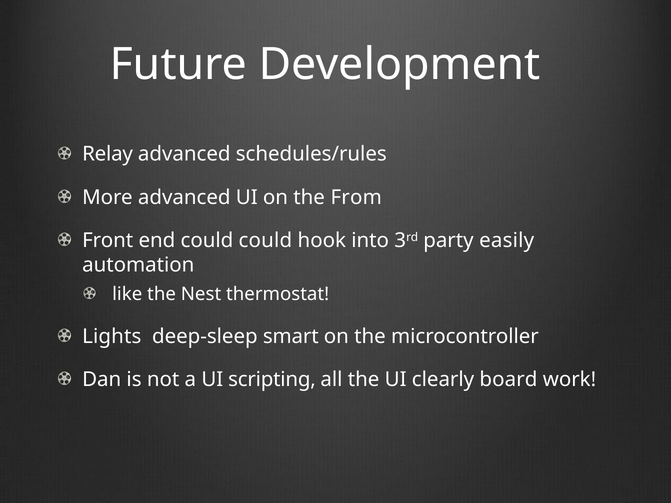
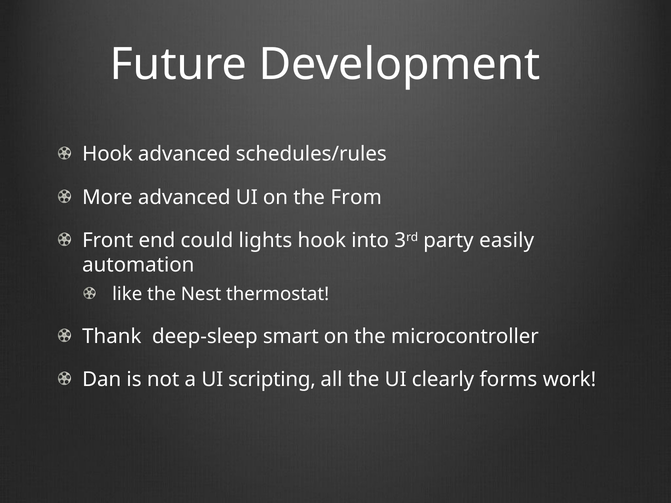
Relay at (108, 154): Relay -> Hook
could could: could -> lights
Lights: Lights -> Thank
board: board -> forms
